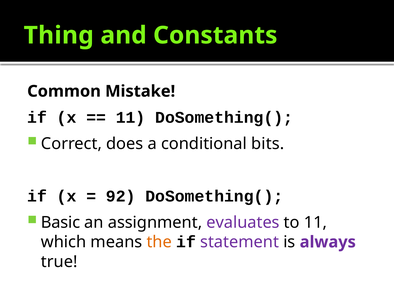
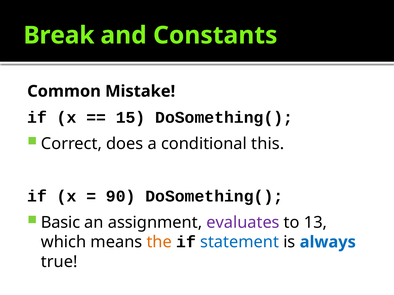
Thing: Thing -> Break
11 at (131, 118): 11 -> 15
bits: bits -> this
92: 92 -> 90
to 11: 11 -> 13
statement colour: purple -> blue
always colour: purple -> blue
